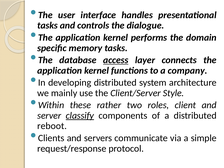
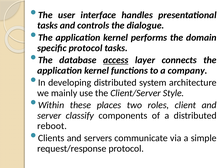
specific memory: memory -> protocol
rather: rather -> places
classify underline: present -> none
